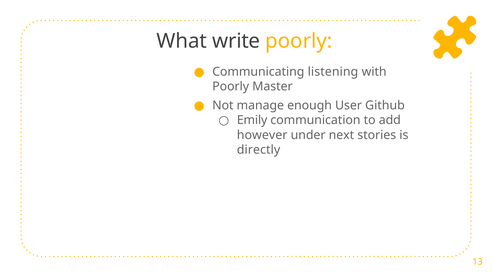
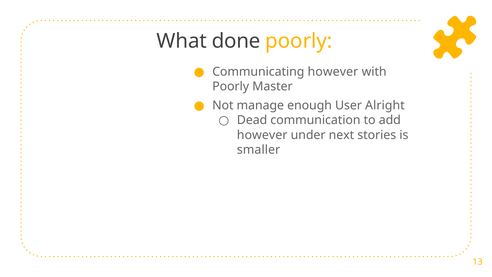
write: write -> done
Communicating listening: listening -> however
Github: Github -> Alright
Emily: Emily -> Dead
directly: directly -> smaller
